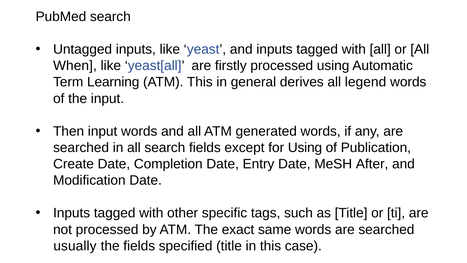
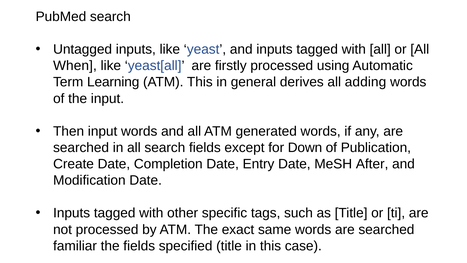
legend: legend -> adding
for Using: Using -> Down
usually: usually -> familiar
